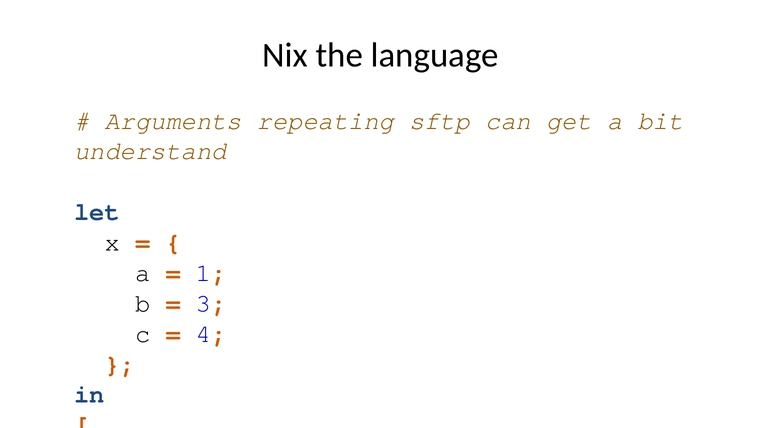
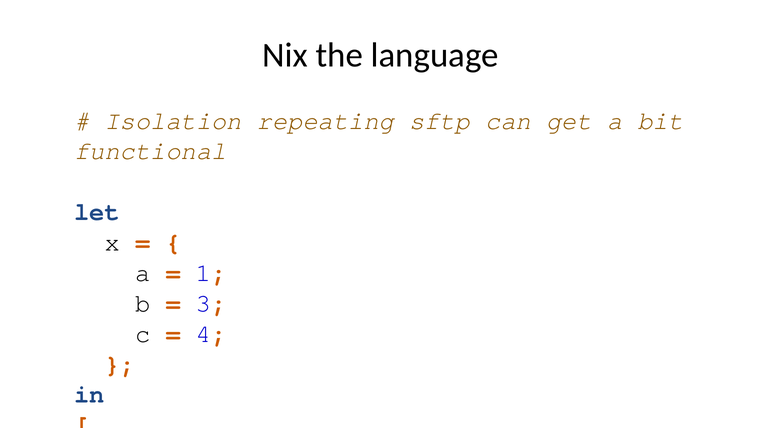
Arguments: Arguments -> Isolation
understand: understand -> functional
